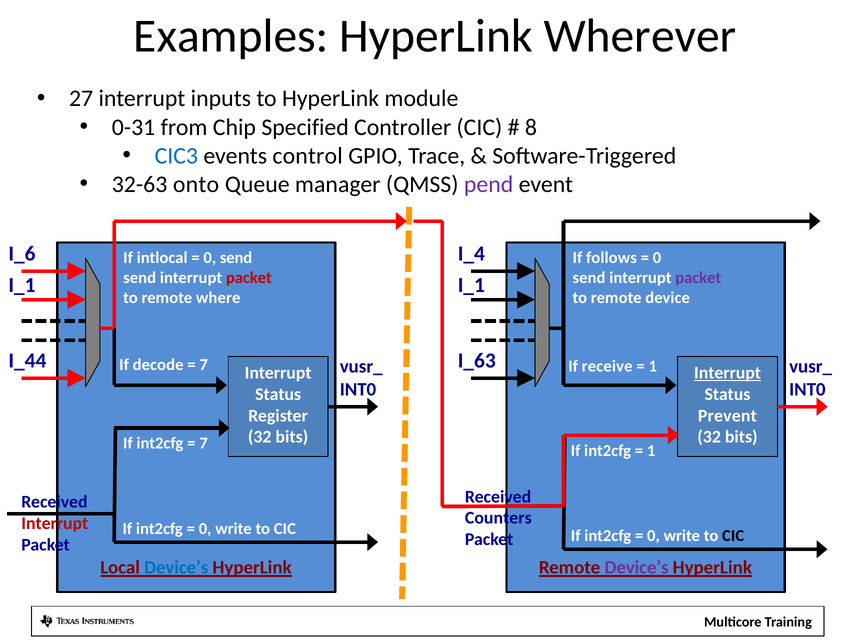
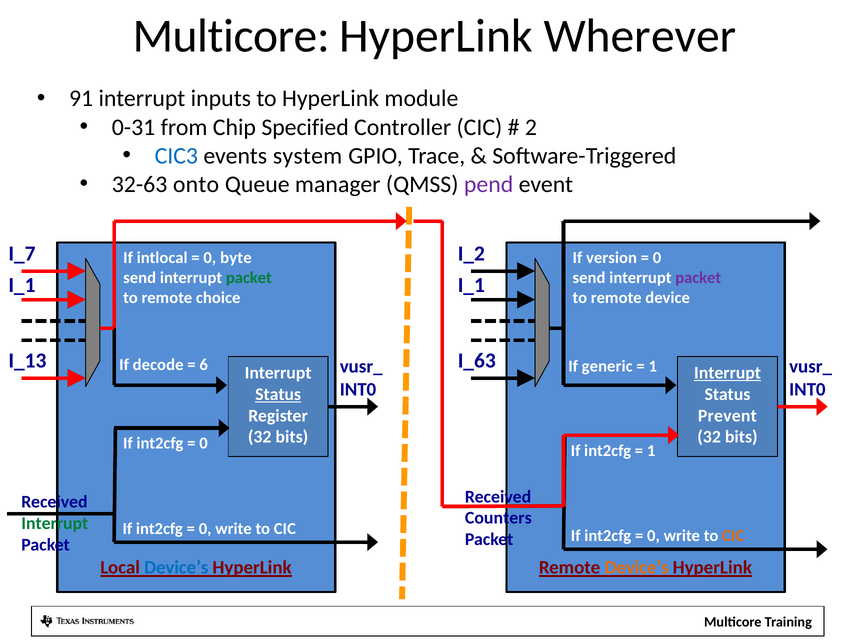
Examples at (231, 36): Examples -> Multicore
27: 27 -> 91
8: 8 -> 2
control: control -> system
I_6: I_6 -> I_7
I_4: I_4 -> I_2
send at (236, 258): send -> byte
follows: follows -> version
packet at (249, 278) colour: red -> green
where: where -> choice
I_44: I_44 -> I_13
7 at (204, 365): 7 -> 6
receive: receive -> generic
Status at (278, 394) underline: none -> present
7 at (203, 443): 7 -> 0
Interrupt at (55, 523) colour: red -> green
CIC at (733, 536) colour: black -> orange
Device’s at (637, 568) colour: purple -> orange
